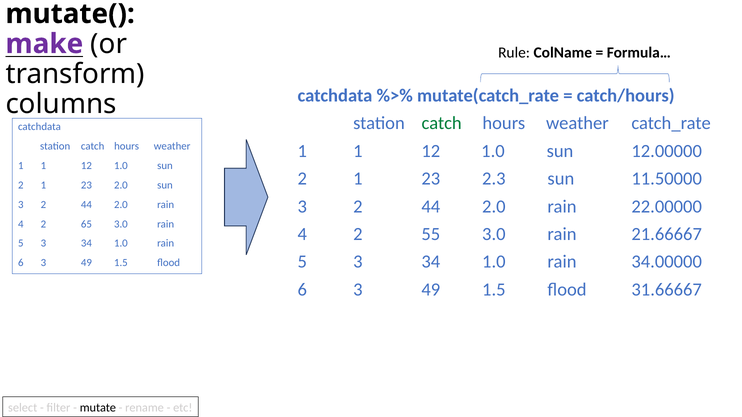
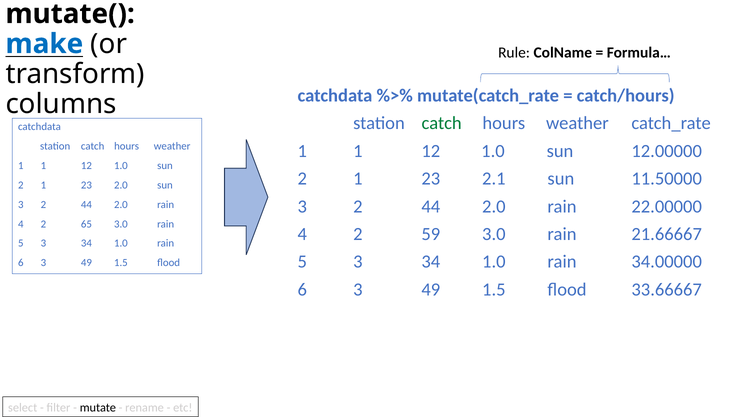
make colour: purple -> blue
2.3: 2.3 -> 2.1
55: 55 -> 59
31.66667: 31.66667 -> 33.66667
